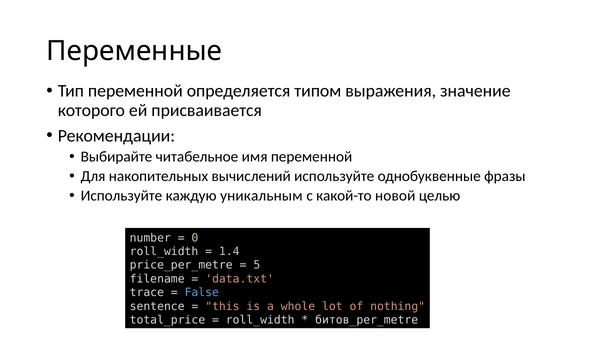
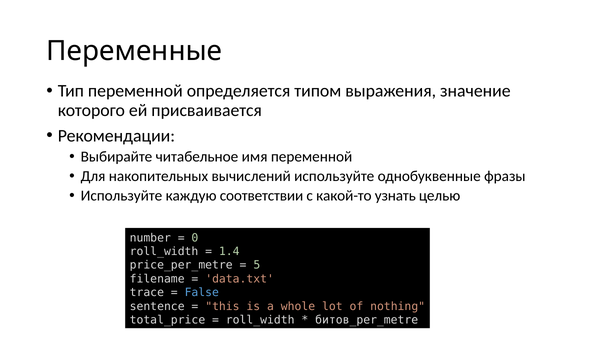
уникальным: уникальным -> соответствии
новой: новой -> узнать
